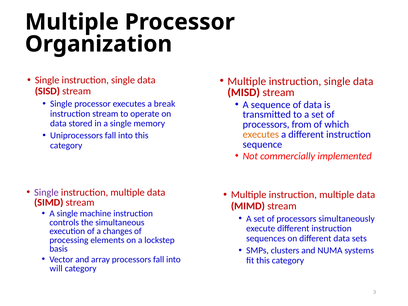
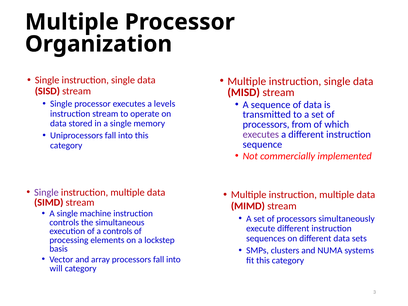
break: break -> levels
executes at (261, 134) colour: orange -> purple
a changes: changes -> controls
